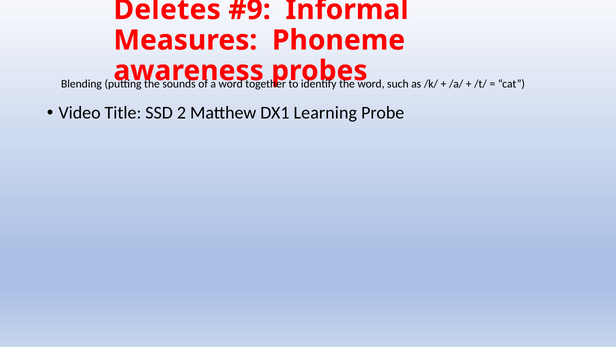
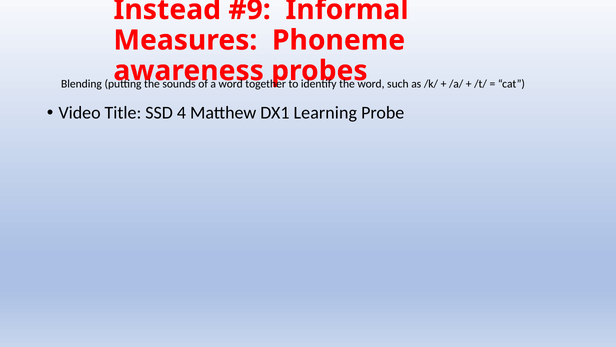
Deletes: Deletes -> Instead
2: 2 -> 4
